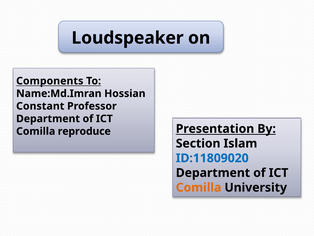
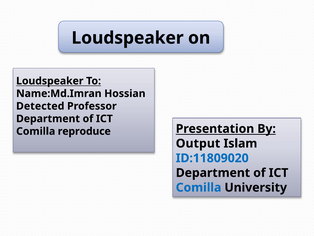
Components at (50, 81): Components -> Loudspeaker
Constant: Constant -> Detected
Section: Section -> Output
Comilla at (199, 187) colour: orange -> blue
